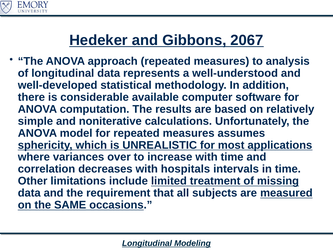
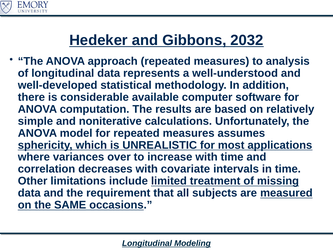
2067: 2067 -> 2032
hospitals: hospitals -> covariate
